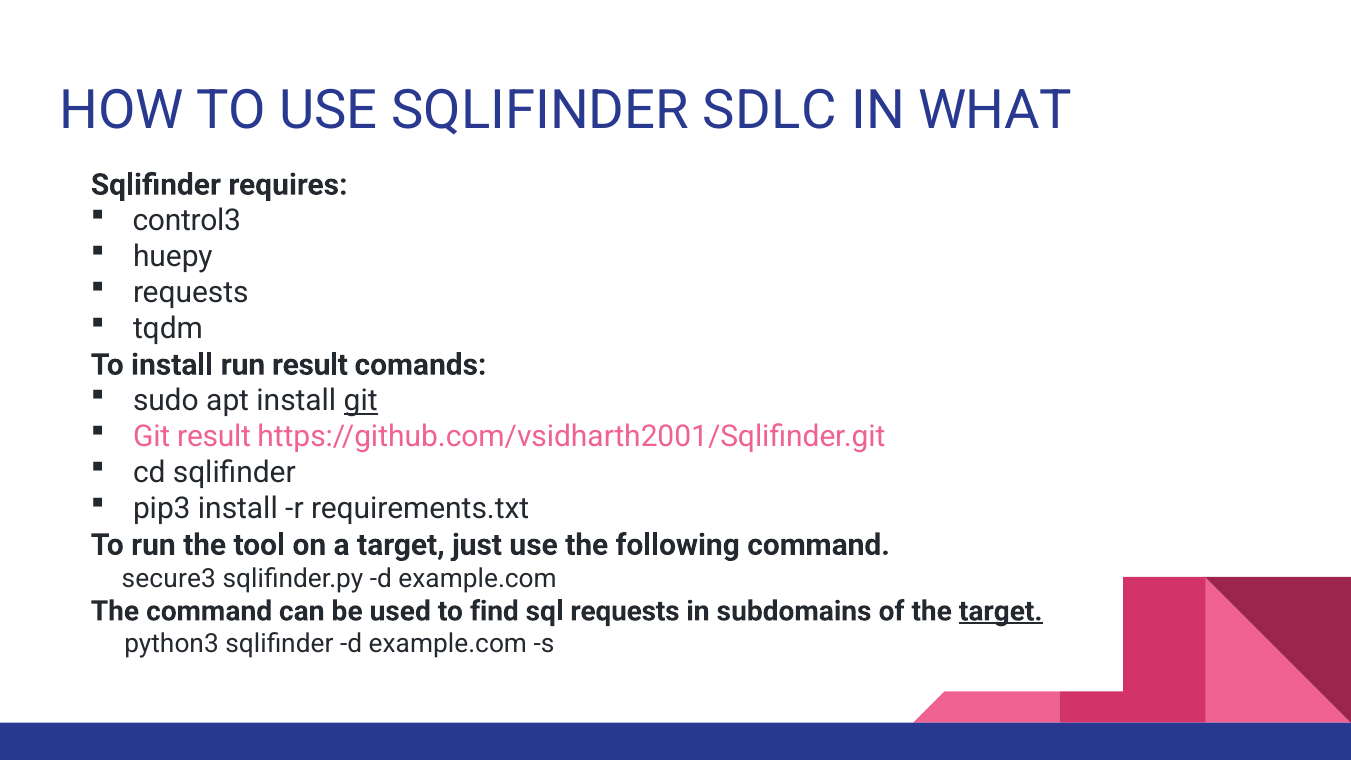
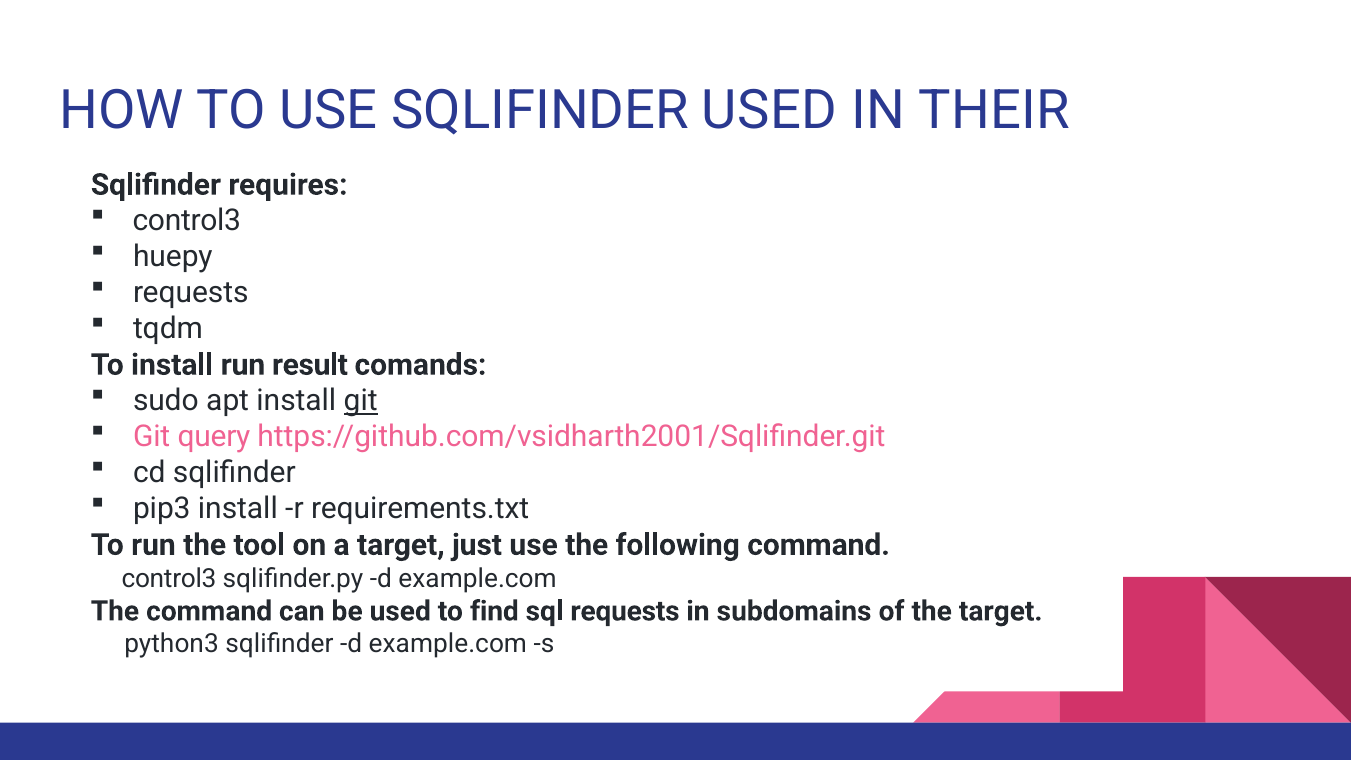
SQLIFINDER SDLC: SDLC -> USED
WHAT: WHAT -> THEIR
Git result: result -> query
secure3 at (169, 578): secure3 -> control3
target at (1001, 611) underline: present -> none
